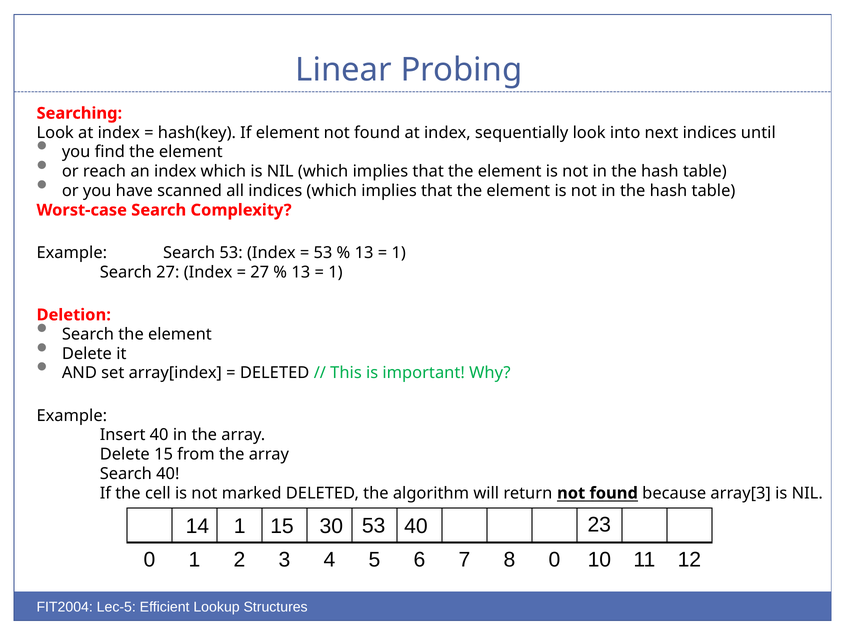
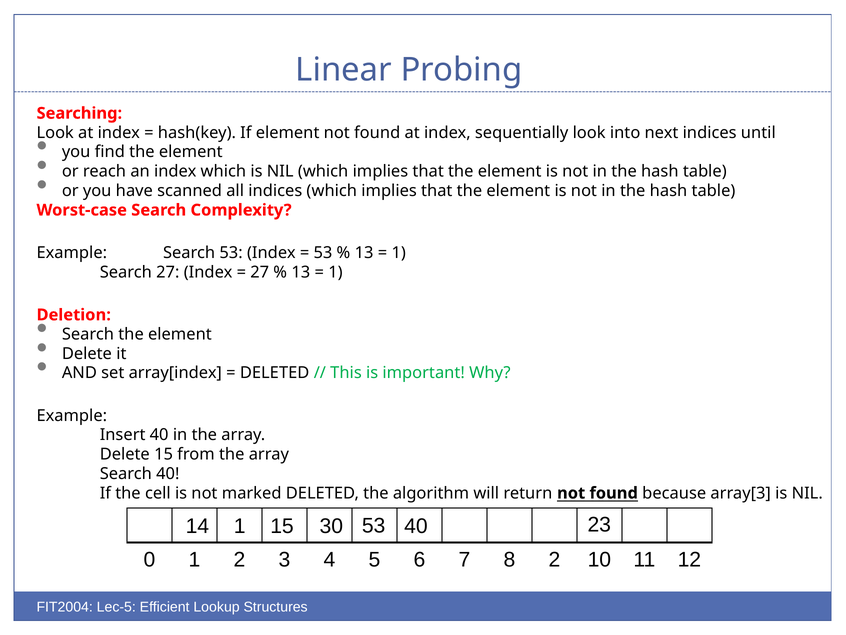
8 0: 0 -> 2
